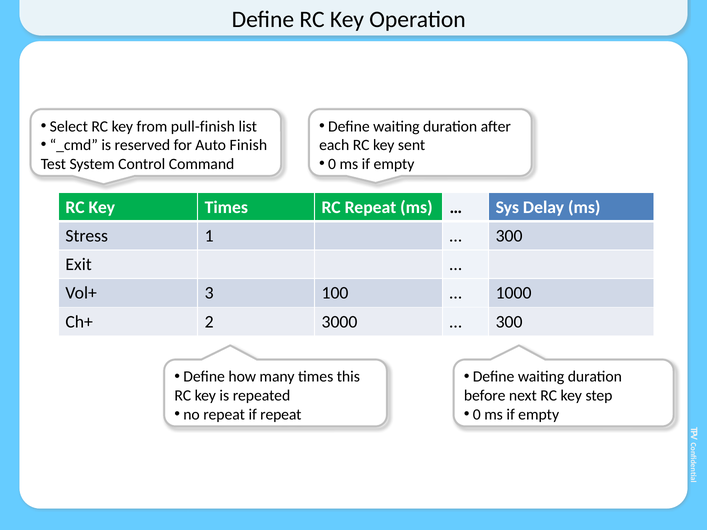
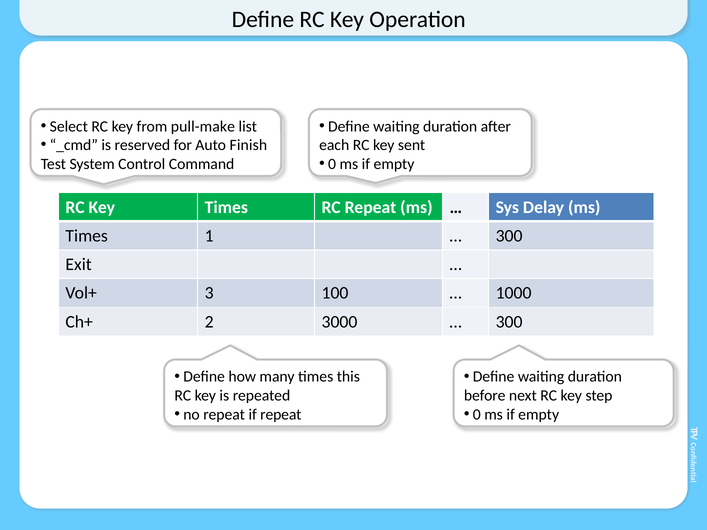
pull-finish: pull-finish -> pull-make
Stress at (87, 236): Stress -> Times
